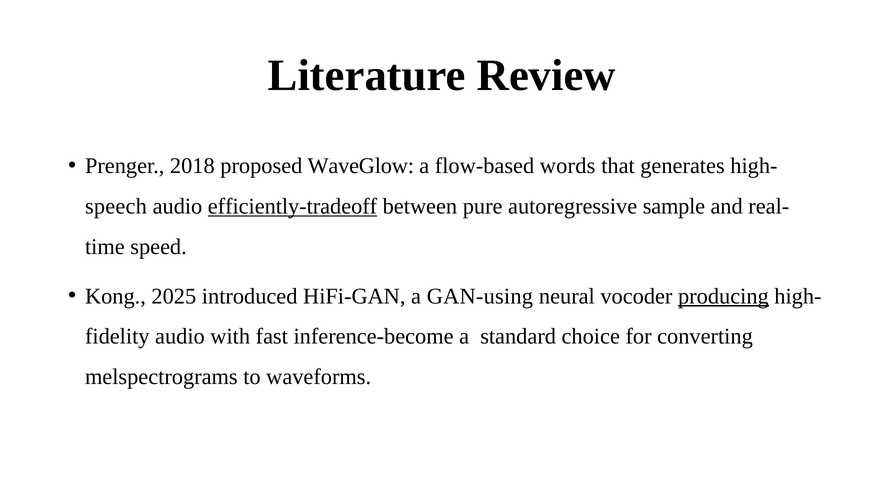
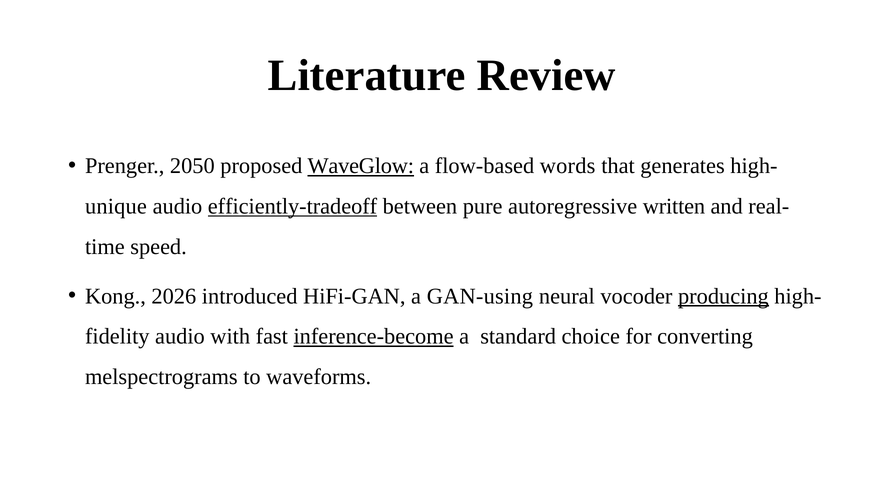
2018: 2018 -> 2050
WaveGlow underline: none -> present
speech: speech -> unique
sample: sample -> written
2025: 2025 -> 2026
inference-become underline: none -> present
